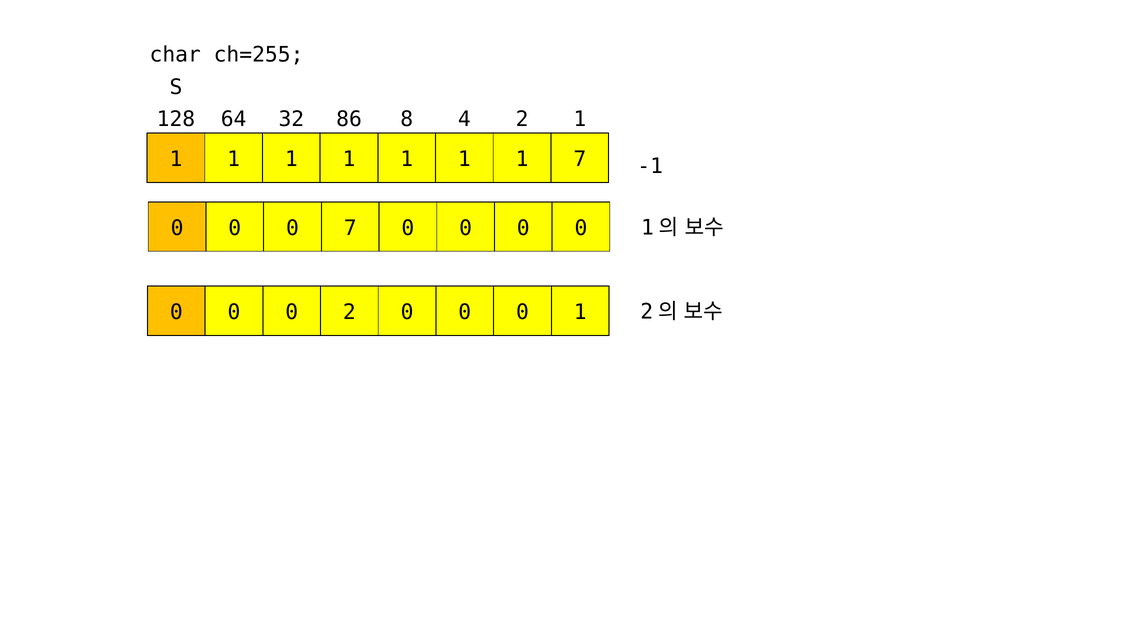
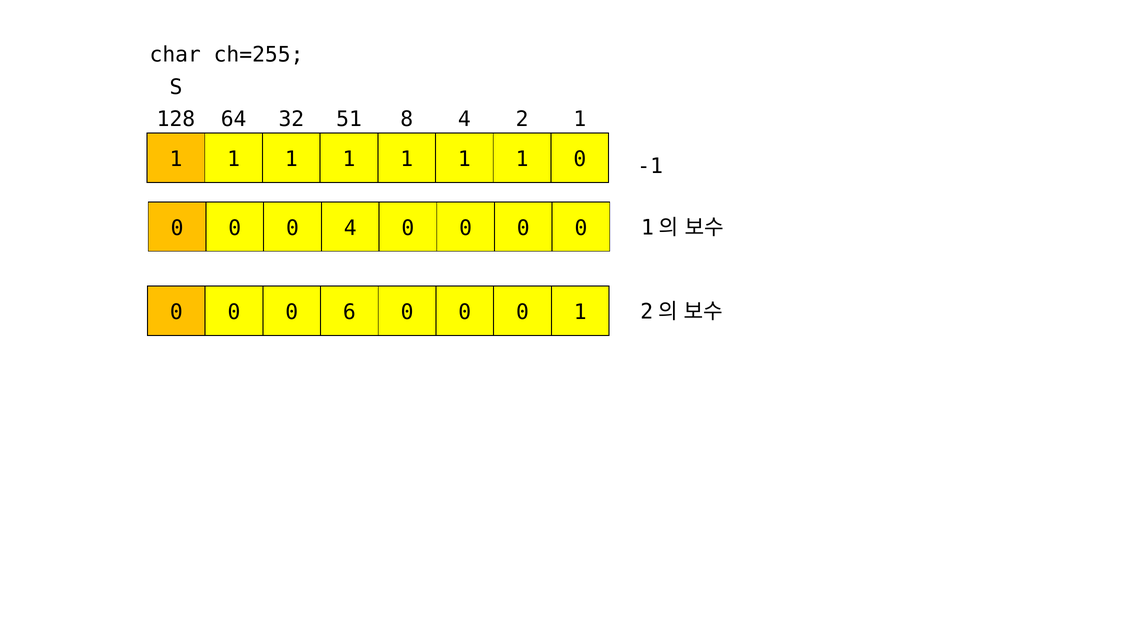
86: 86 -> 51
1 7: 7 -> 0
0 7: 7 -> 4
0 2: 2 -> 6
